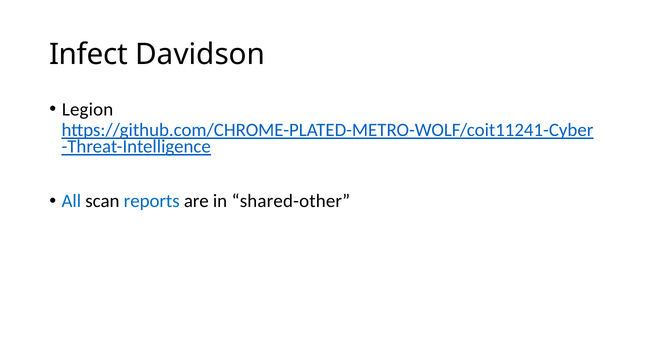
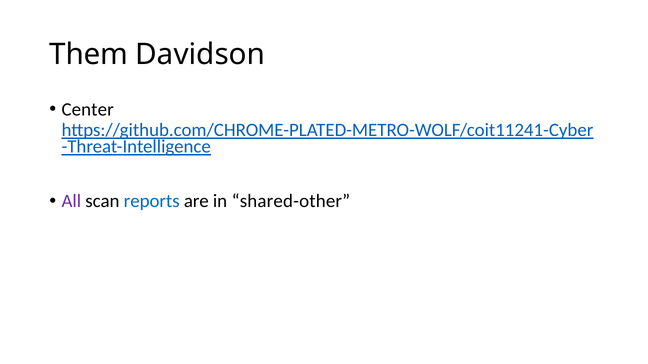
Infect: Infect -> Them
Legion: Legion -> Center
All colour: blue -> purple
